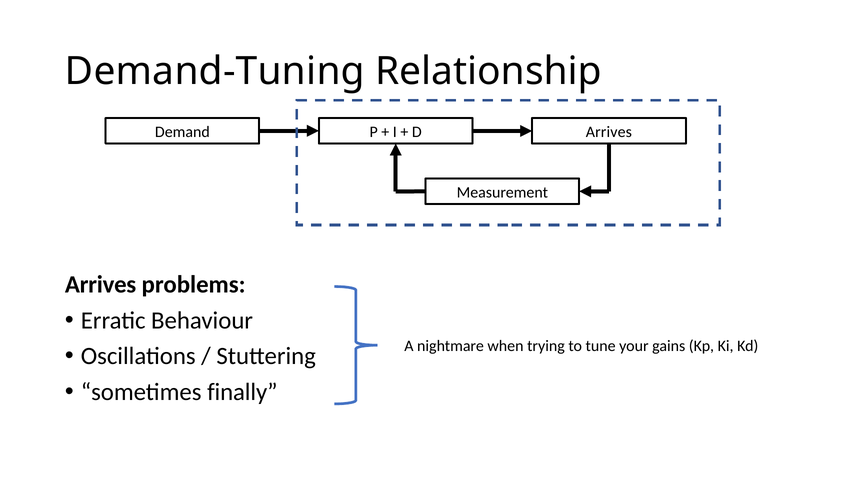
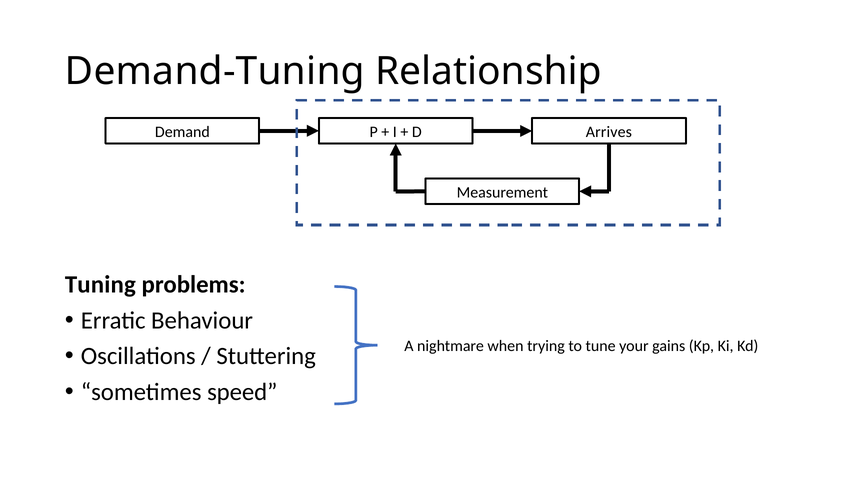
Arrives at (101, 285): Arrives -> Tuning
finally: finally -> speed
